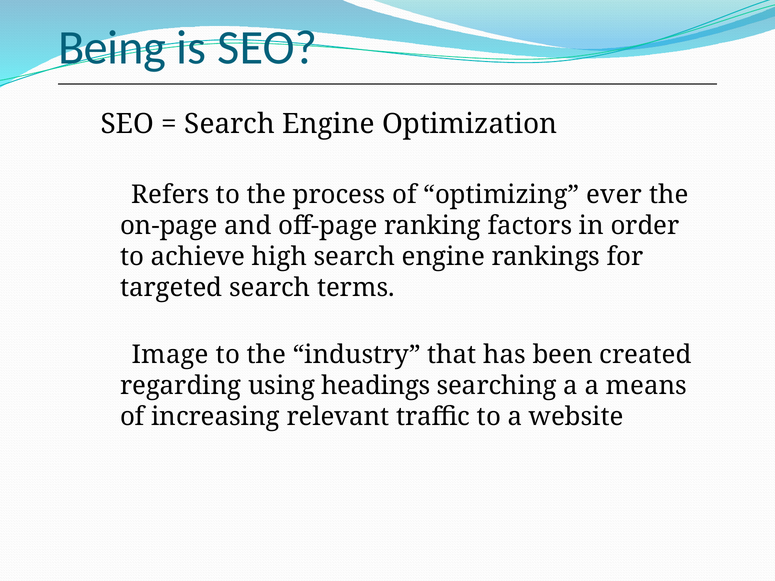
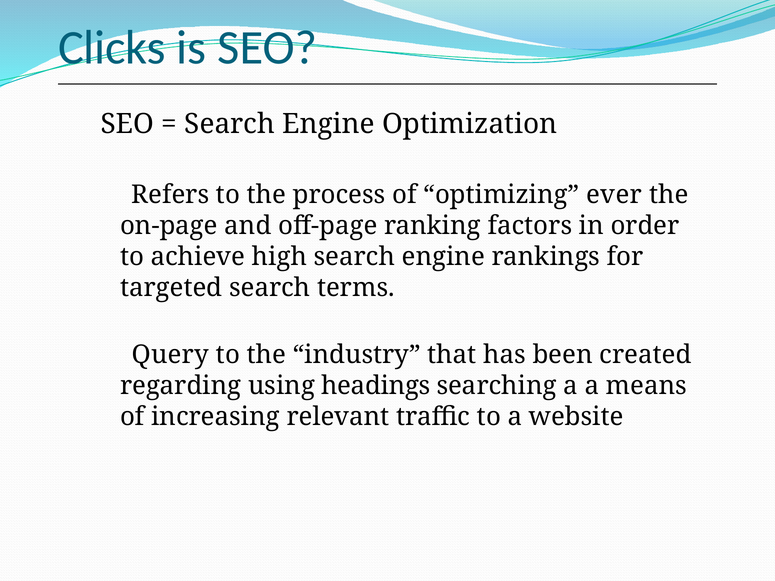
Being: Being -> Clicks
Image: Image -> Query
